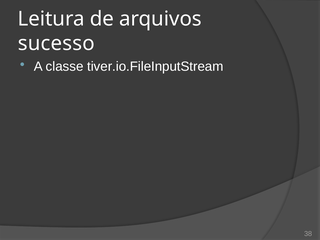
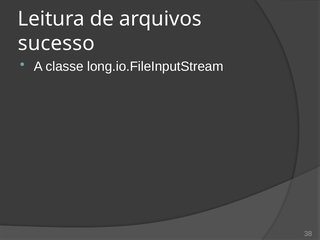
tiver.io.FileInputStream: tiver.io.FileInputStream -> long.io.FileInputStream
